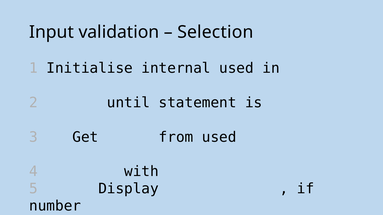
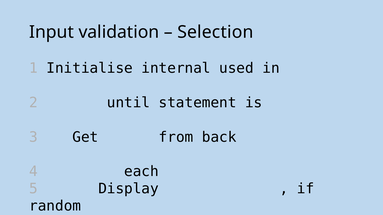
from used: used -> back
with: with -> each
number: number -> random
